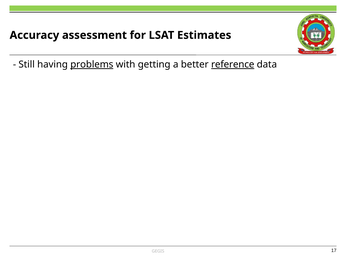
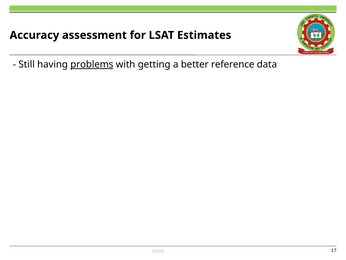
reference underline: present -> none
